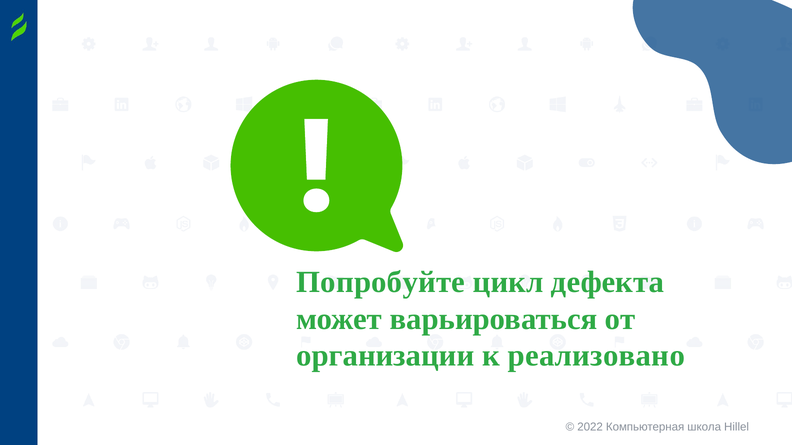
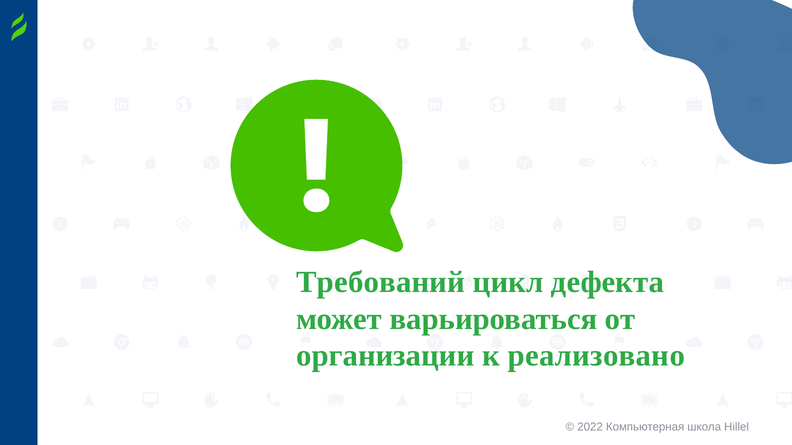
Попробуйте: Попробуйте -> Требований
